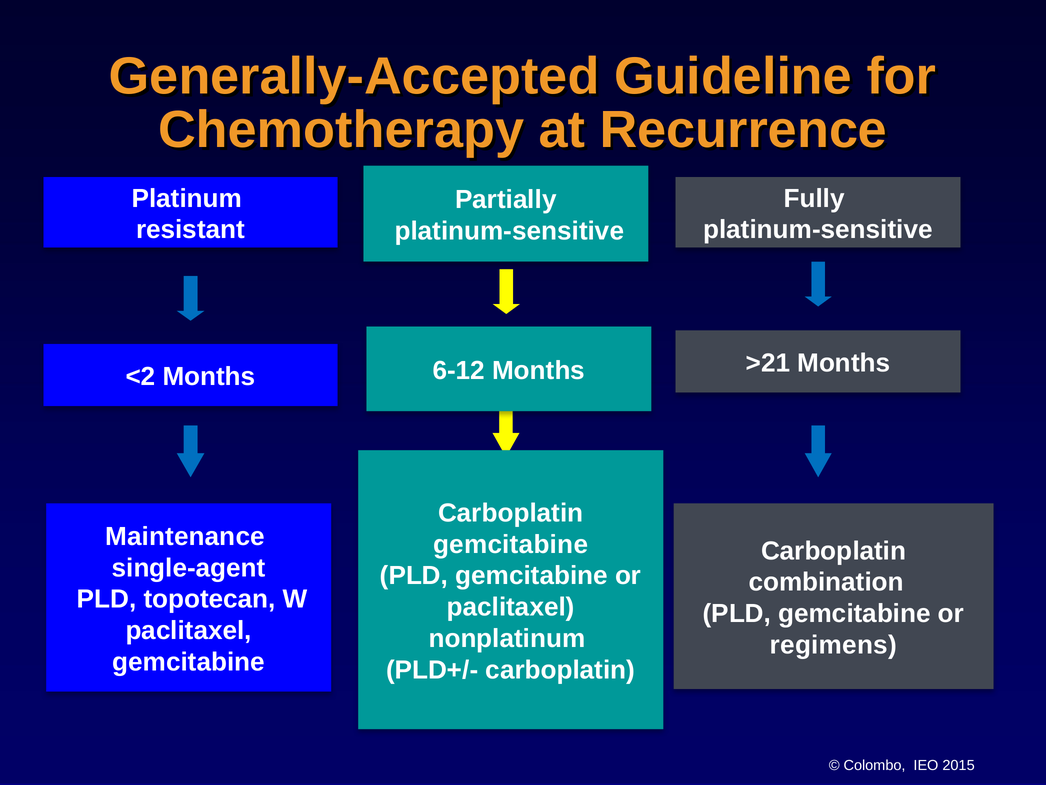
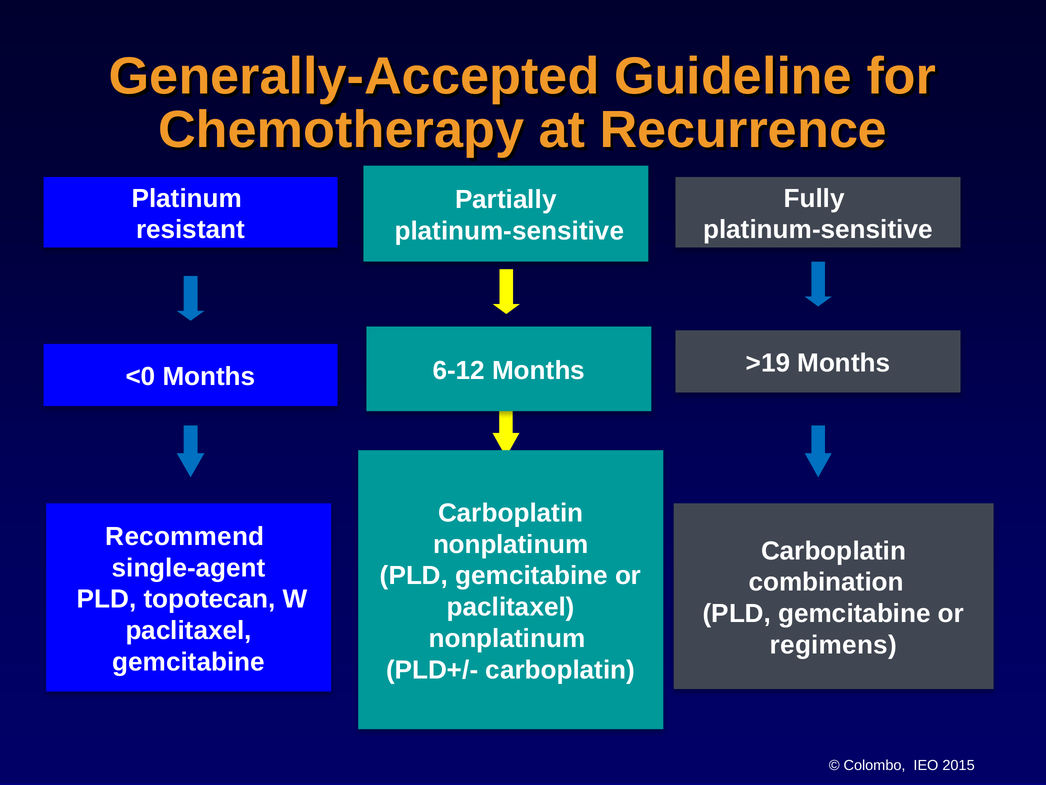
>21: >21 -> >19
<2: <2 -> <0
Maintenance: Maintenance -> Recommend
gemcitabine at (511, 544): gemcitabine -> nonplatinum
